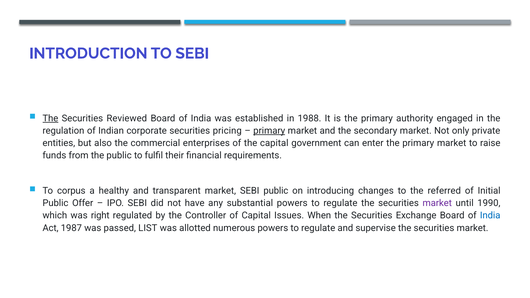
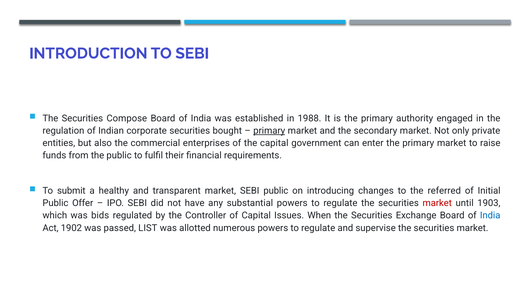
The at (50, 118) underline: present -> none
Reviewed: Reviewed -> Compose
pricing: pricing -> bought
corpus: corpus -> submit
market at (437, 203) colour: purple -> red
1990: 1990 -> 1903
right: right -> bids
1987: 1987 -> 1902
